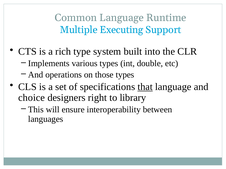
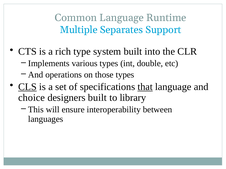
Executing: Executing -> Separates
CLS underline: none -> present
designers right: right -> built
